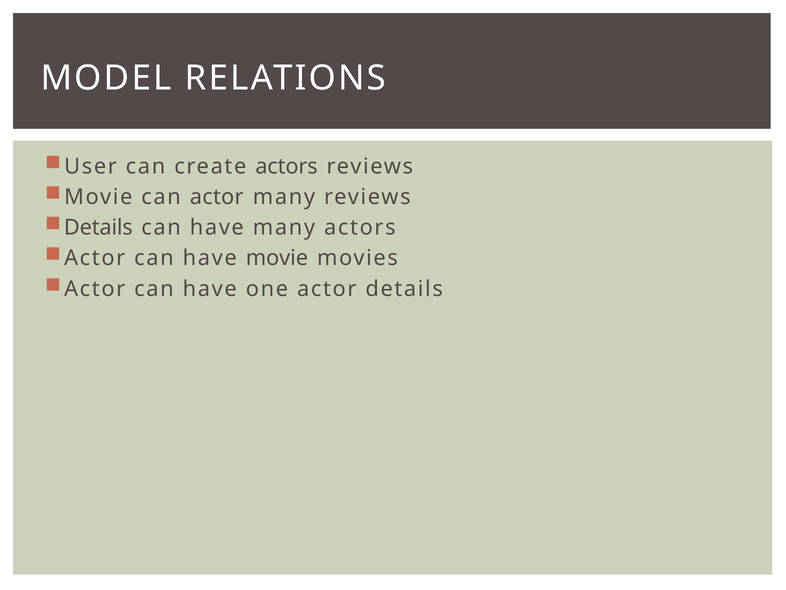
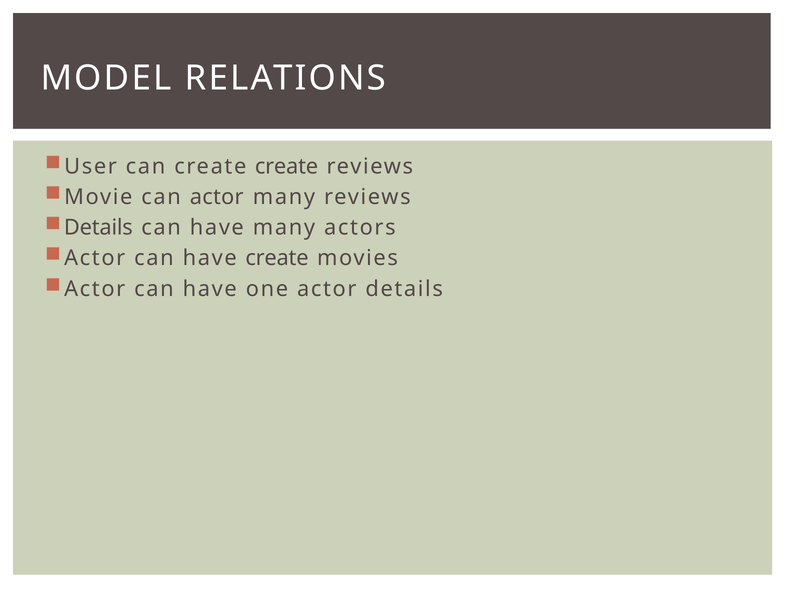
create actors: actors -> create
have movie: movie -> create
